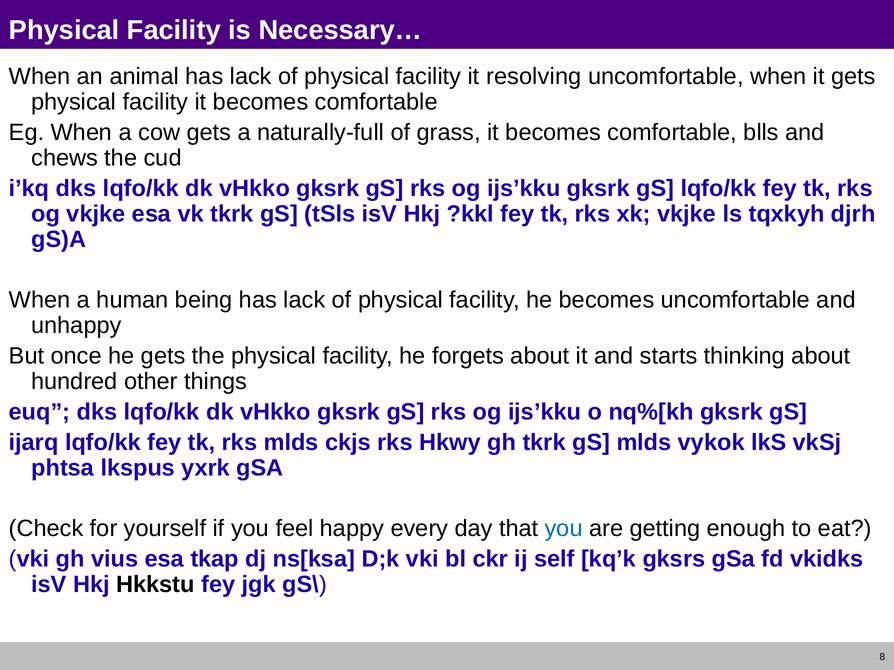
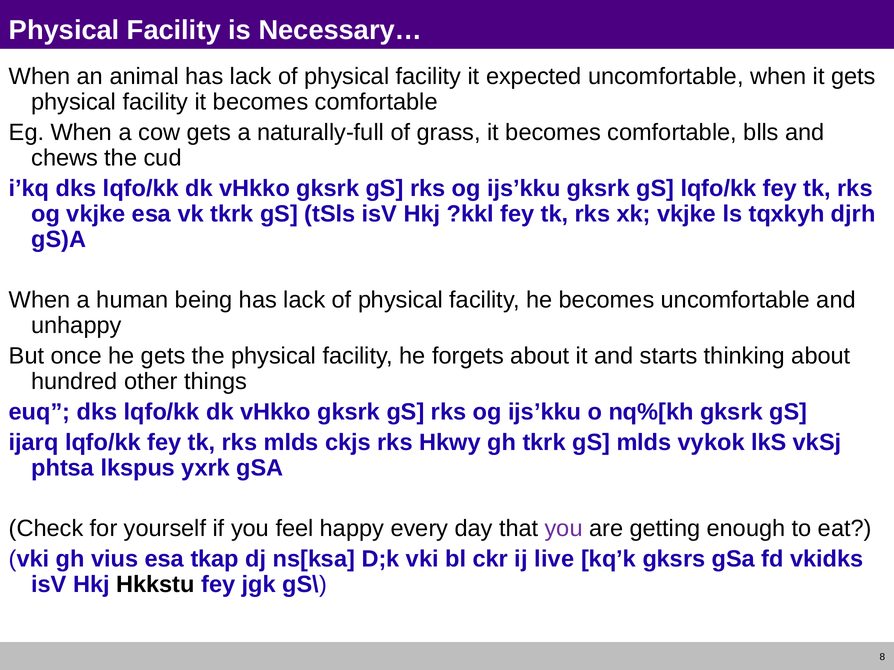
resolving: resolving -> expected
you at (564, 529) colour: blue -> purple
self: self -> live
